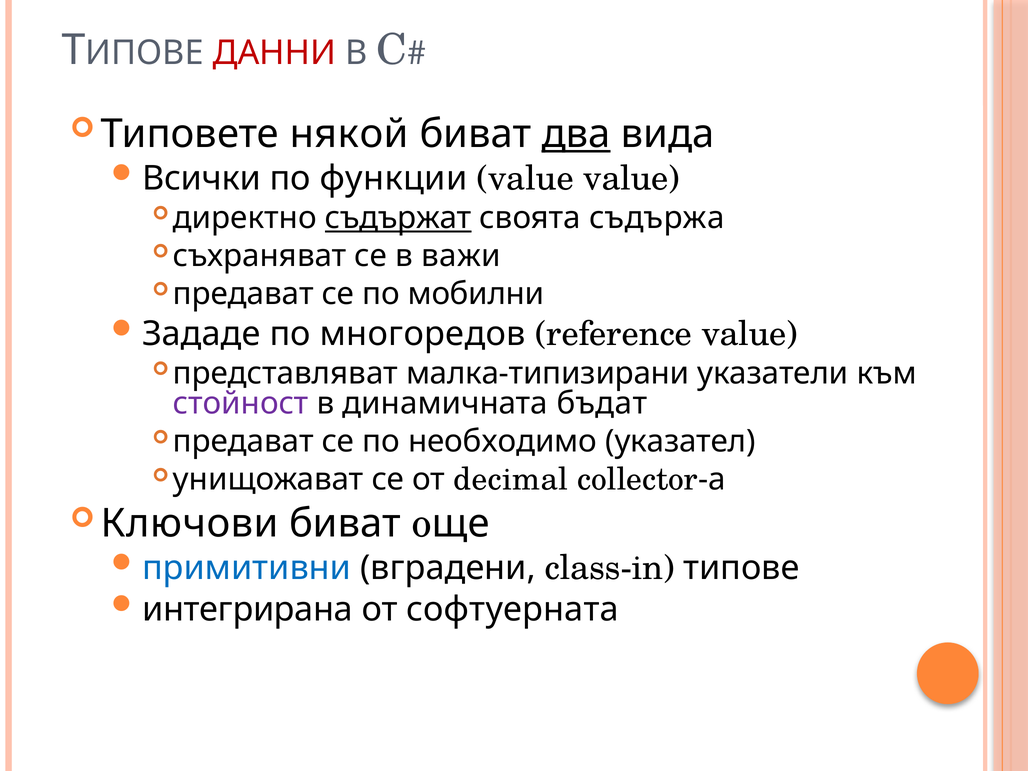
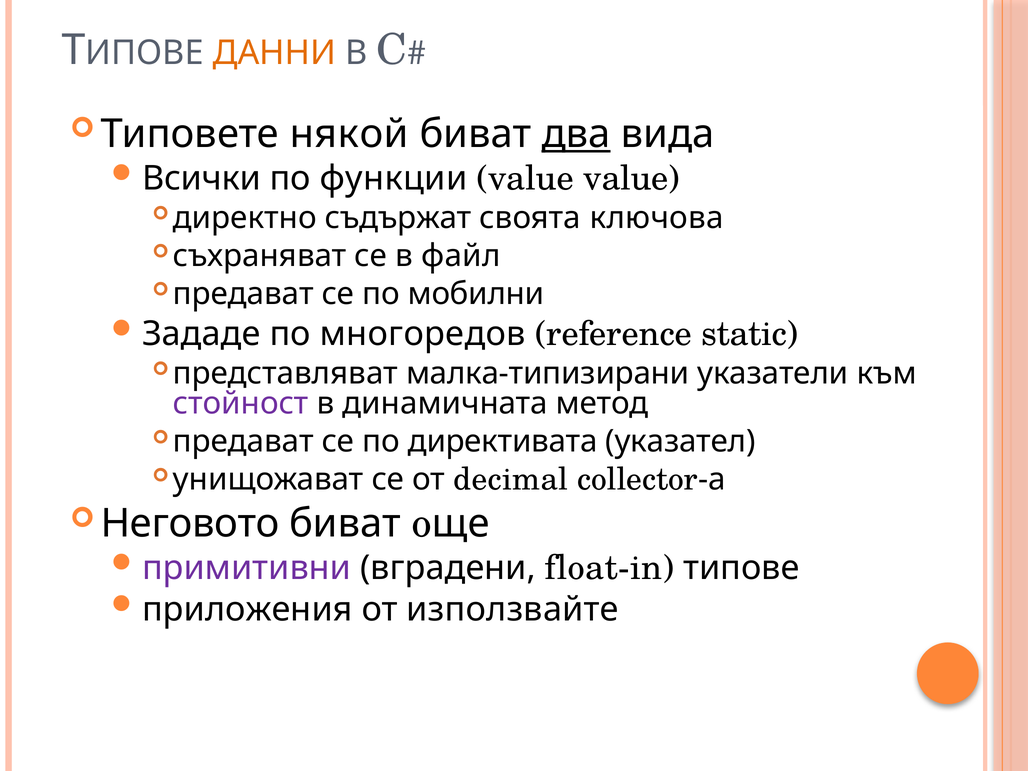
ДАННИ colour: red -> orange
съдържат underline: present -> none
съдържа: съдържа -> ключова
важи: важи -> файл
reference value: value -> static
бъдат: бъдат -> метод
необходимо: необходимо -> директивата
Ключови: Ключови -> Неговото
примитивни colour: blue -> purple
class-in: class-in -> float-in
интегрирана: интегрирана -> приложения
софтуерната: софтуерната -> използвайте
